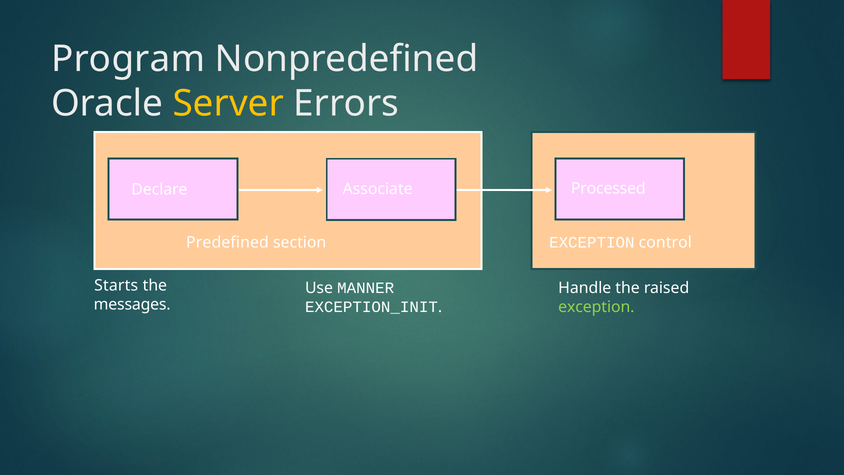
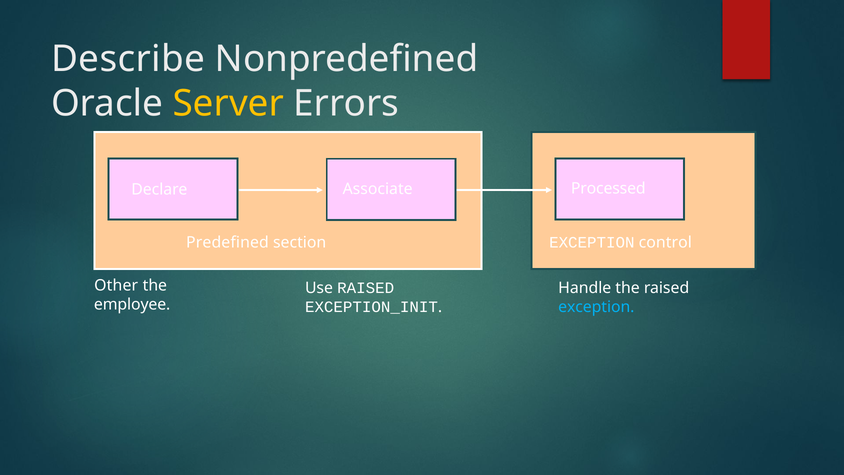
Program: Program -> Describe
Starts: Starts -> Other
Use MANNER: MANNER -> RAISED
messages: messages -> employee
exception at (596, 307) colour: light green -> light blue
